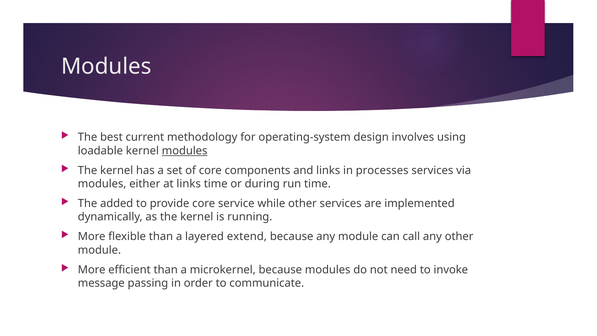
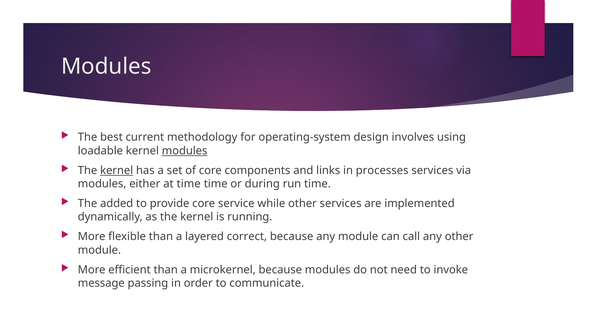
kernel at (117, 170) underline: none -> present
at links: links -> time
extend: extend -> correct
